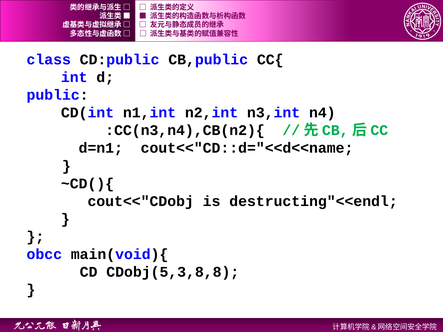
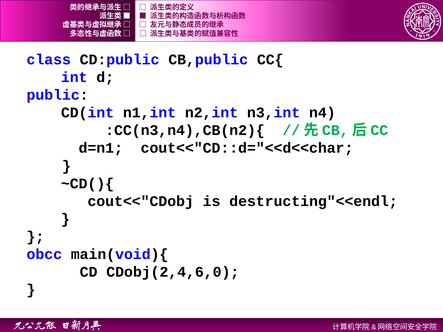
cout<<"CD::d="<<d<<name: cout<<"CD::d="<<d<<name -> cout<<"CD::d="<<d<<char
CDobj(5,3,8,8: CDobj(5,3,8,8 -> CDobj(2,4,6,0
